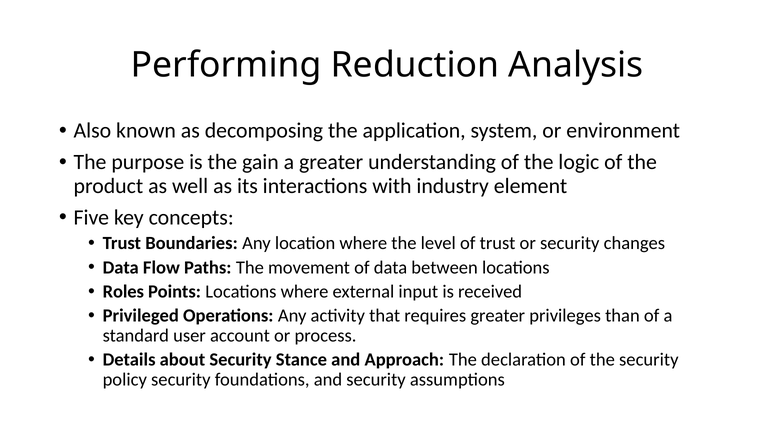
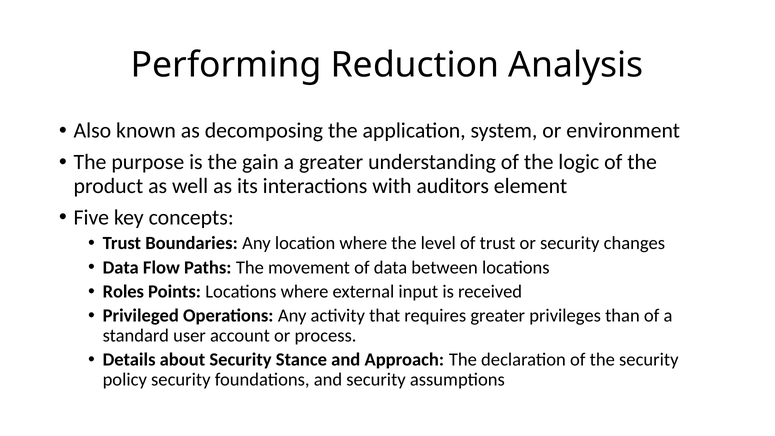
industry: industry -> auditors
